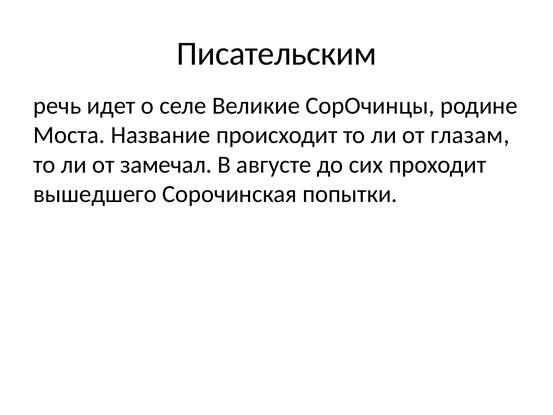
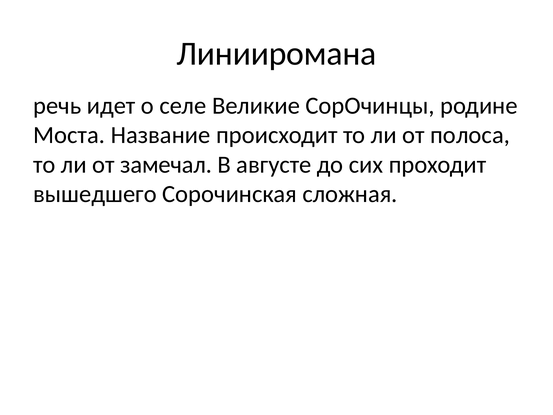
Писательским: Писательским -> Линииромана
глазам: глазам -> полоса
попытки: попытки -> сложная
